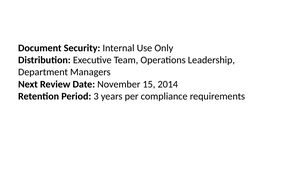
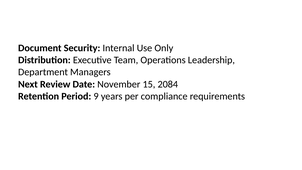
2014: 2014 -> 2084
3: 3 -> 9
